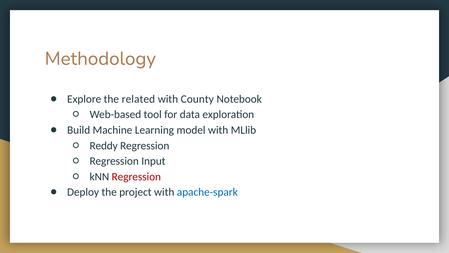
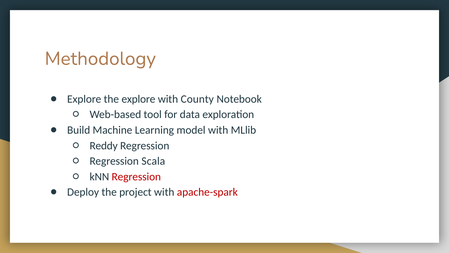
the related: related -> explore
Input: Input -> Scala
apache-spark colour: blue -> red
